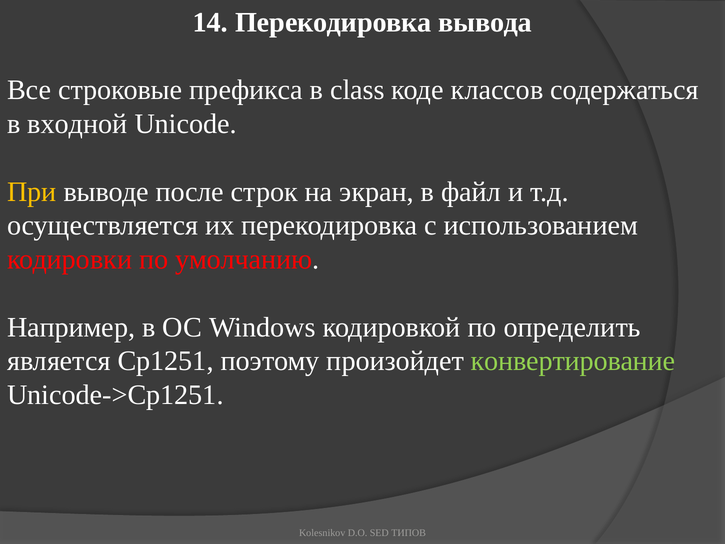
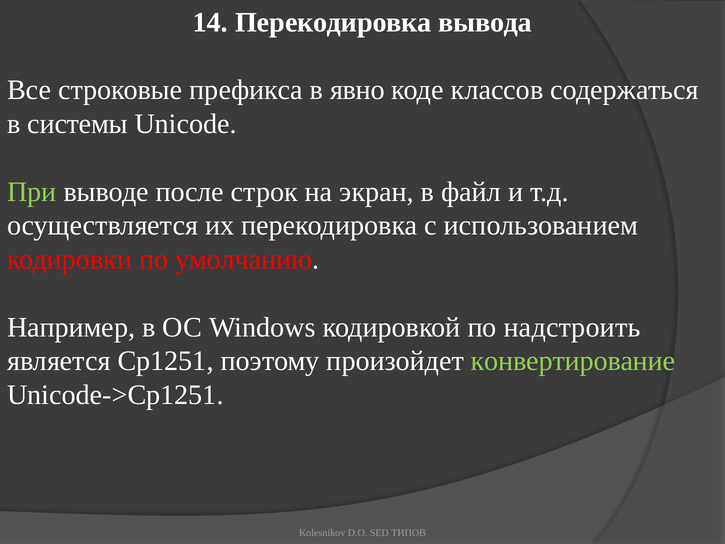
class: class -> явно
входной: входной -> системы
При colour: yellow -> light green
определить: определить -> надстроить
